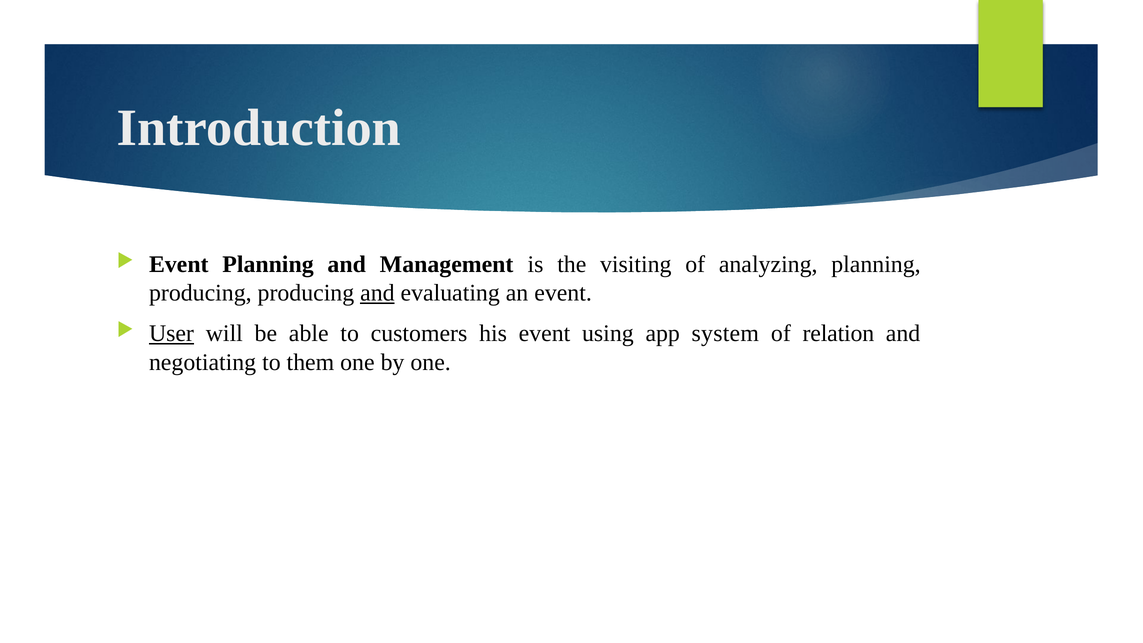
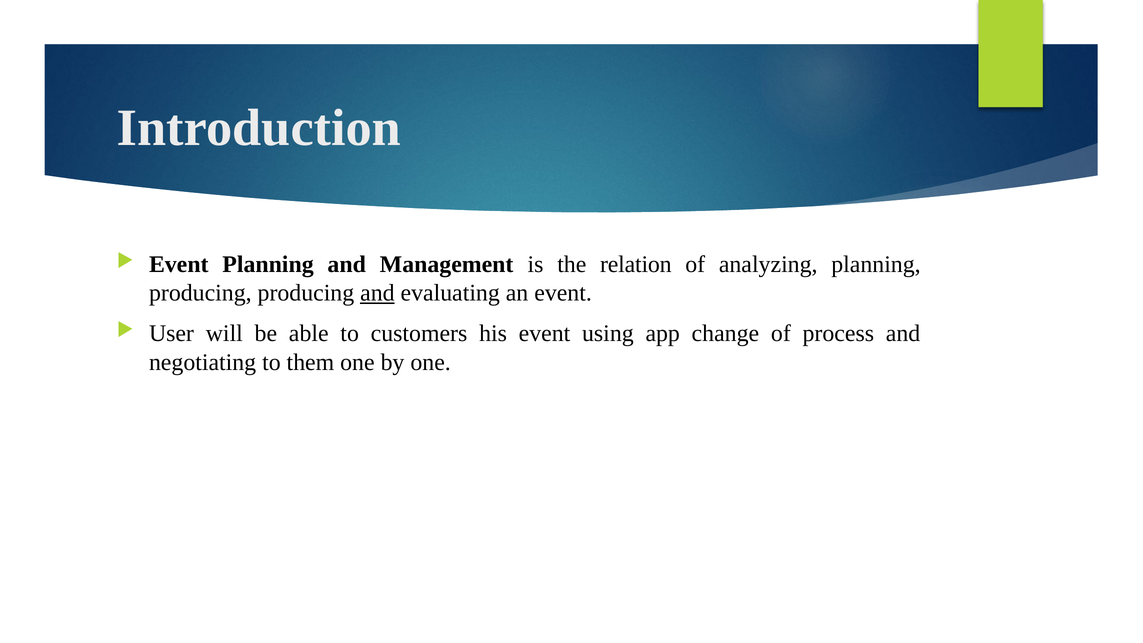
visiting: visiting -> relation
User underline: present -> none
system: system -> change
relation: relation -> process
